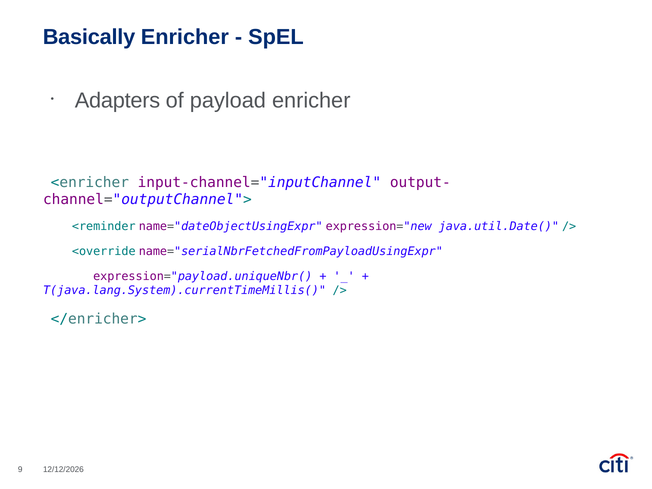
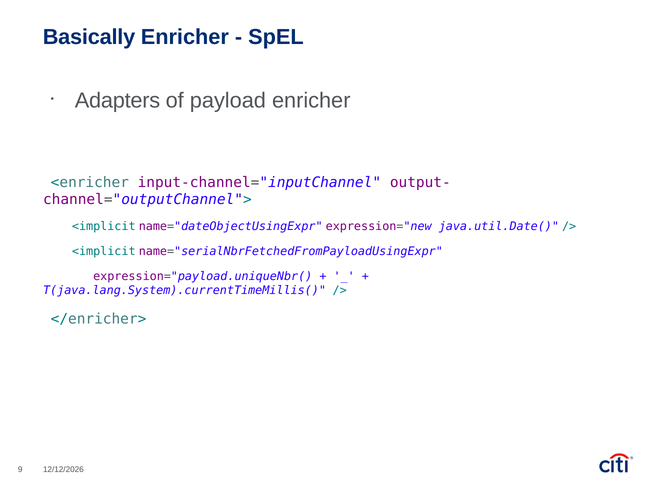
<reminder at (104, 226): <reminder -> <implicit
<override at (104, 251): <override -> <implicit
